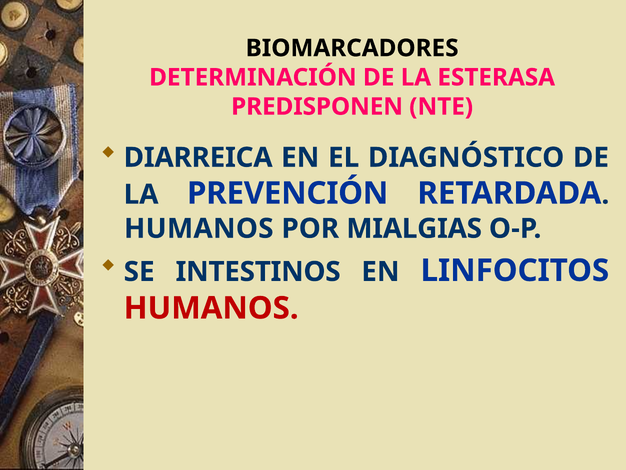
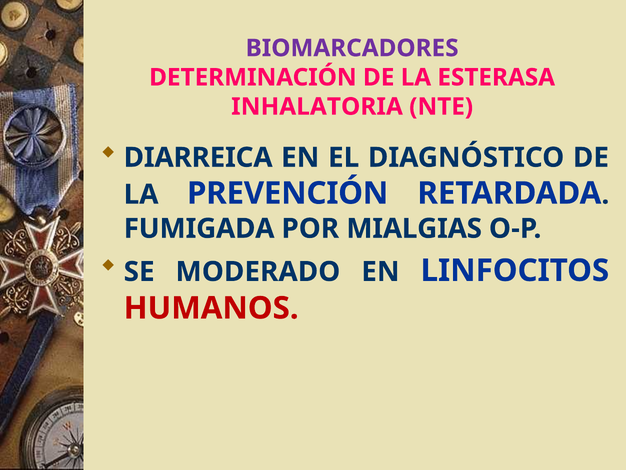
BIOMARCADORES colour: black -> purple
PREDISPONEN: PREDISPONEN -> INHALATORIA
HUMANOS at (199, 228): HUMANOS -> FUMIGADA
INTESTINOS: INTESTINOS -> MODERADO
